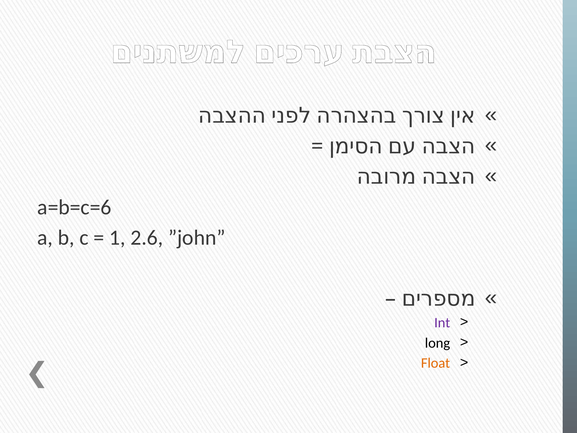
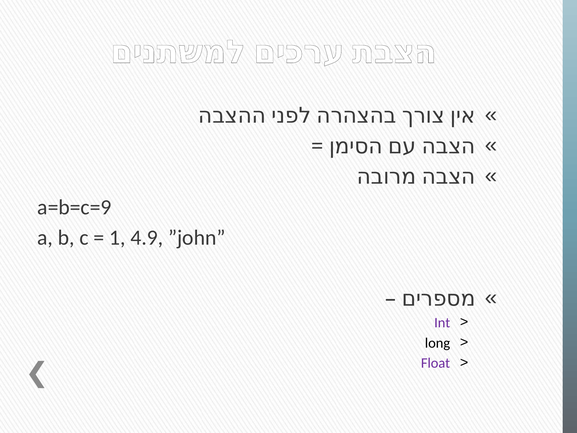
a=b=c=6: a=b=c=6 -> a=b=c=9
2.6: 2.6 -> 4.9
Float colour: orange -> purple
